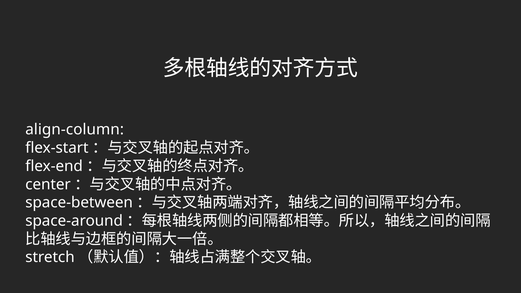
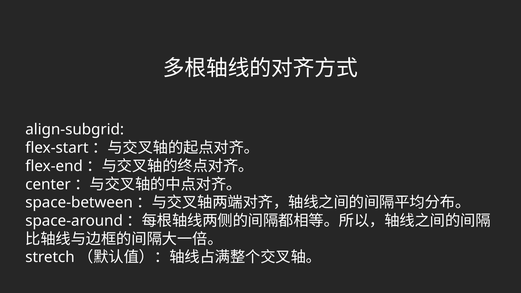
align-column: align-column -> align-subgrid
